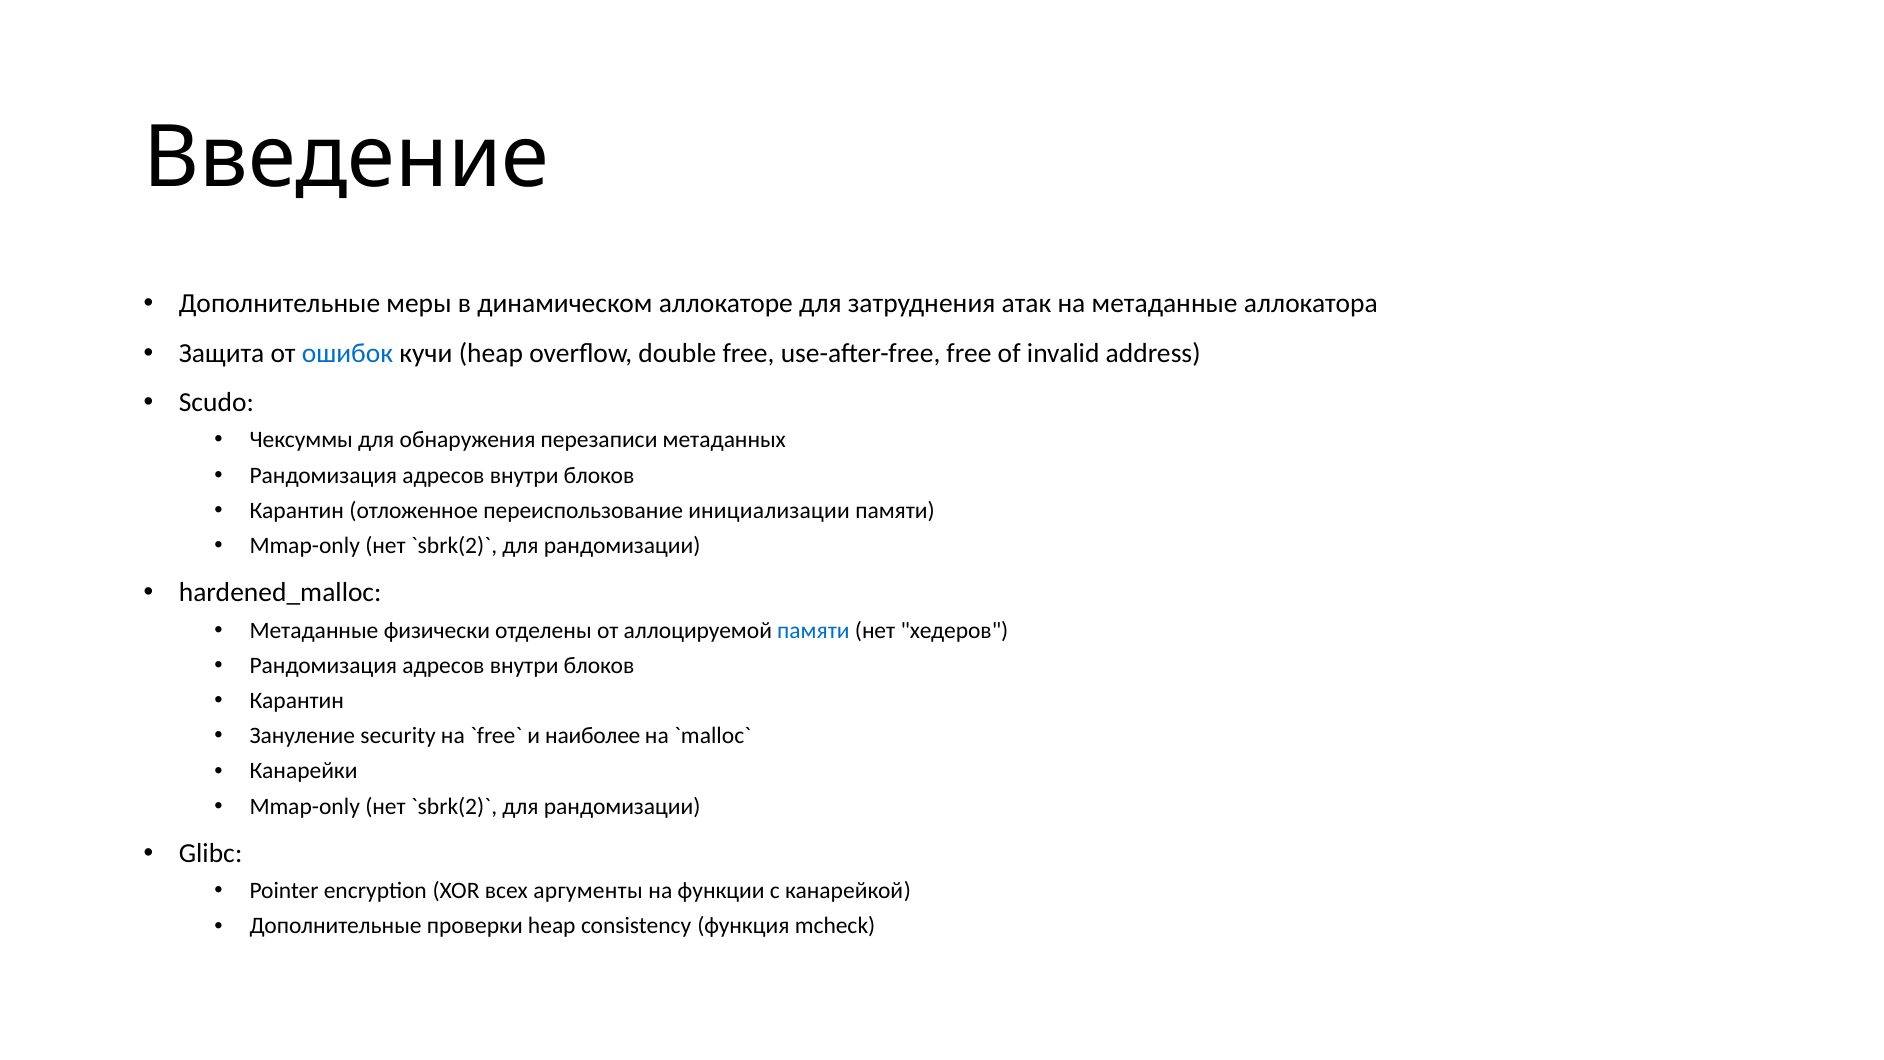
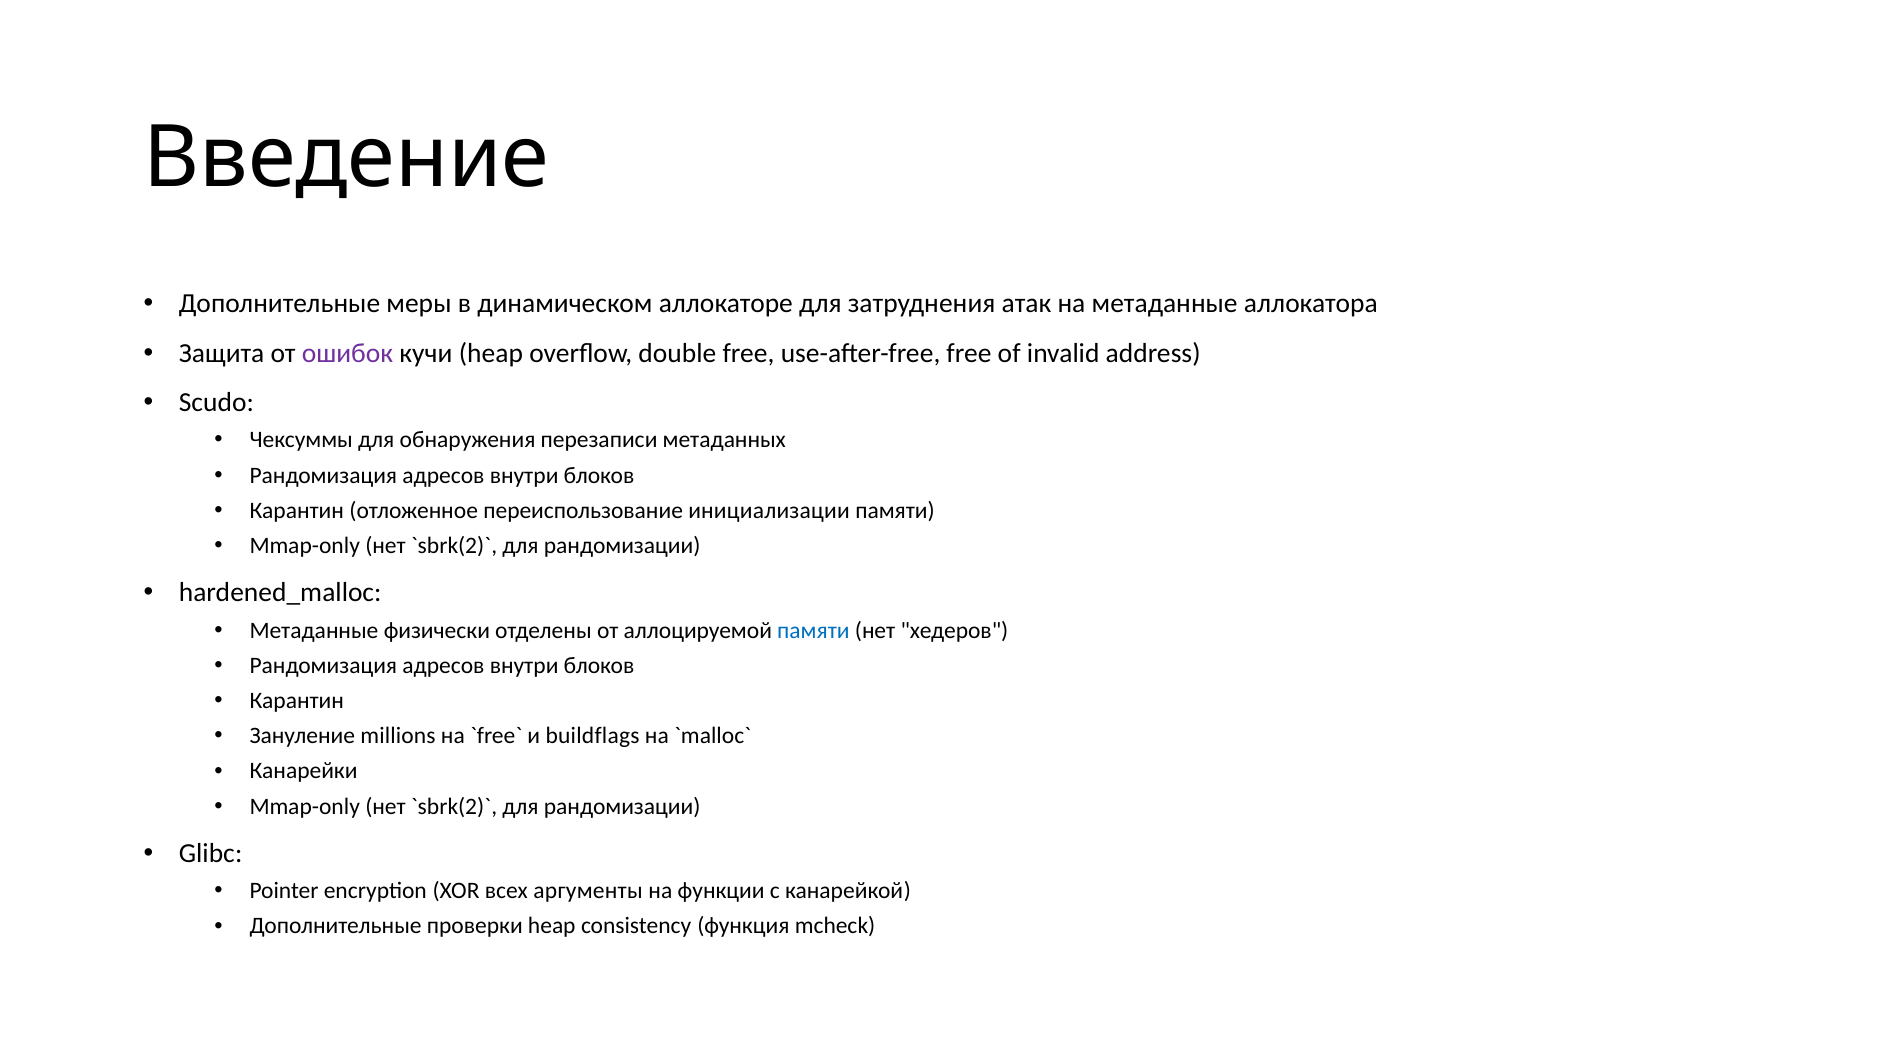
ошибок colour: blue -> purple
security: security -> millions
наиболее: наиболее -> buildflags
